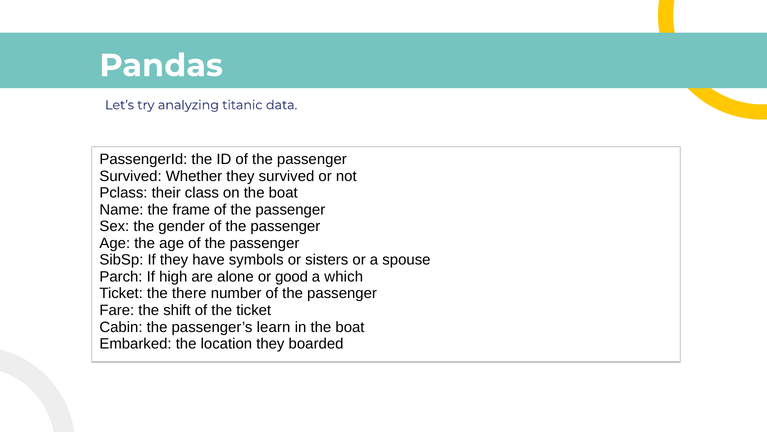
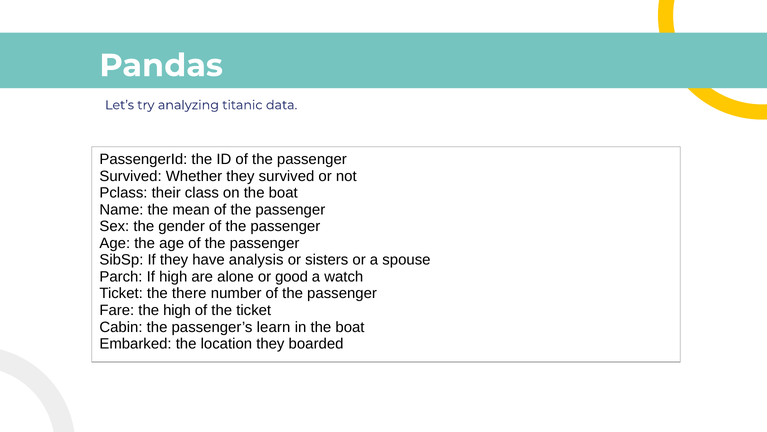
frame: frame -> mean
symbols: symbols -> analysis
which: which -> watch
the shift: shift -> high
